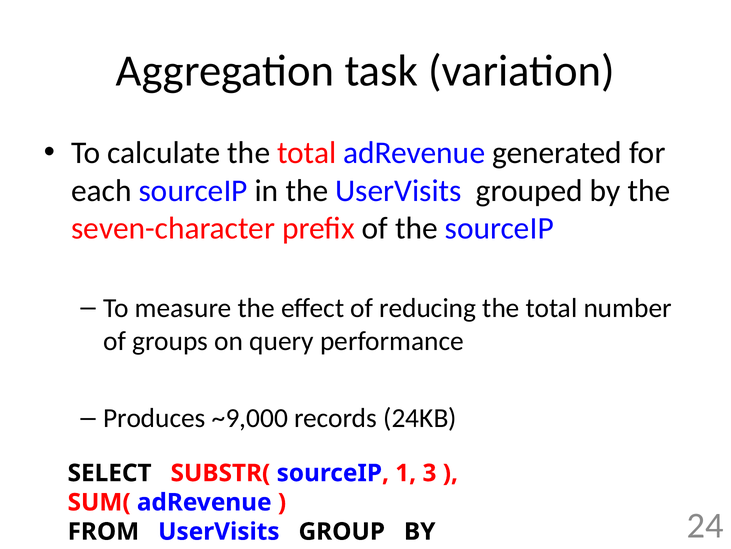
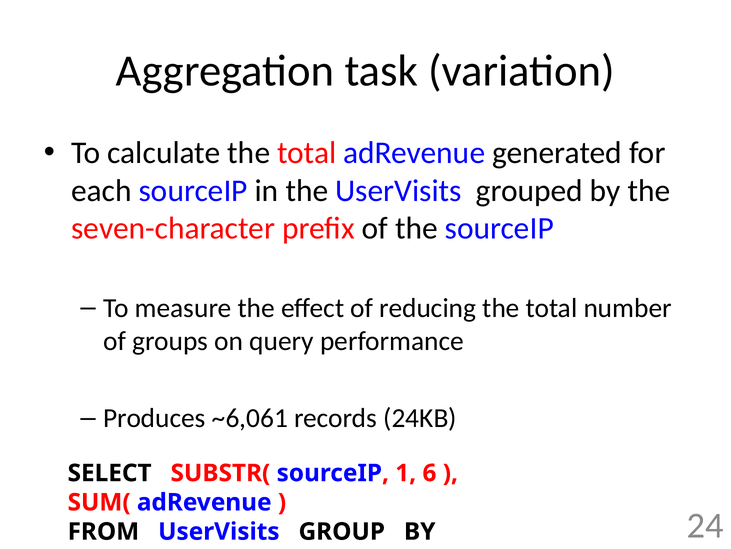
~9,000: ~9,000 -> ~6,061
3: 3 -> 6
